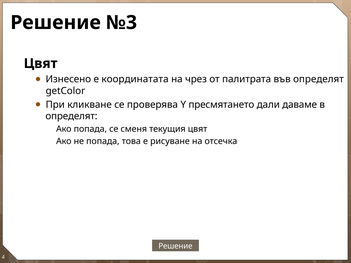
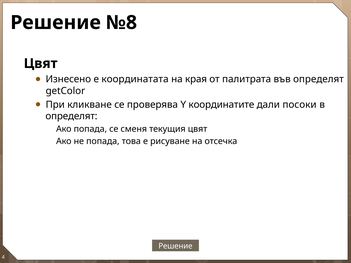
№3: №3 -> №8
чрез: чрез -> края
пресмятането: пресмятането -> координатите
даваме: даваме -> посоки
